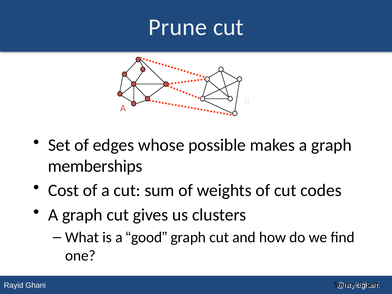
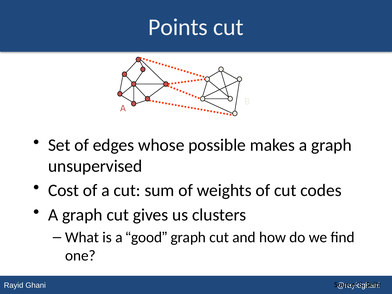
Prune: Prune -> Points
memberships: memberships -> unsupervised
